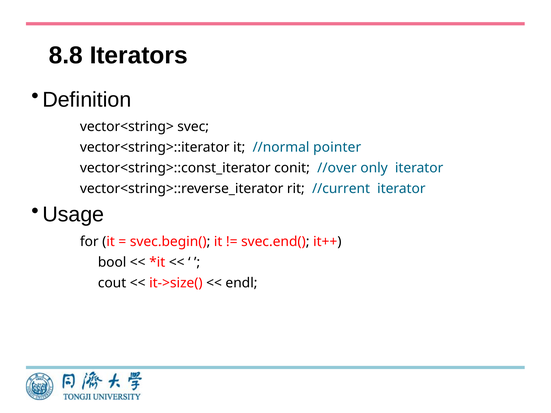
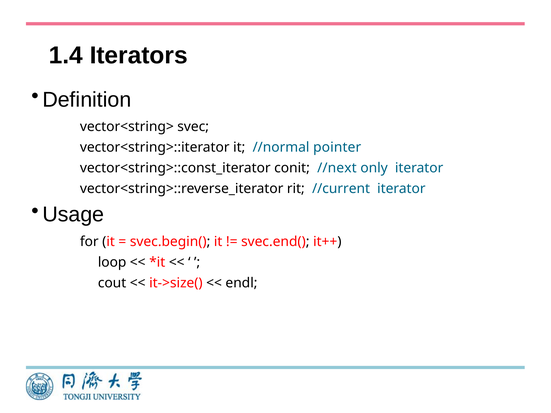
8.8: 8.8 -> 1.4
//over: //over -> //next
bool: bool -> loop
